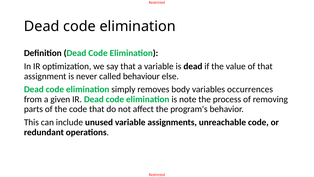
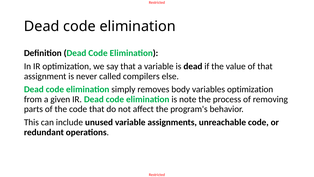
behaviour: behaviour -> compilers
variables occurrences: occurrences -> optimization
